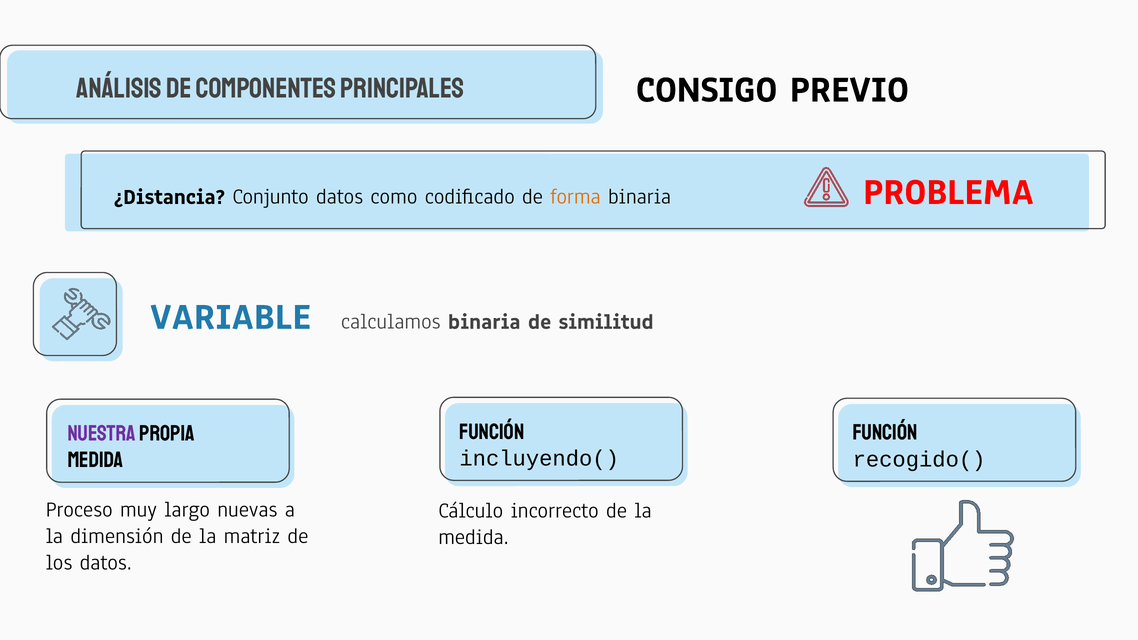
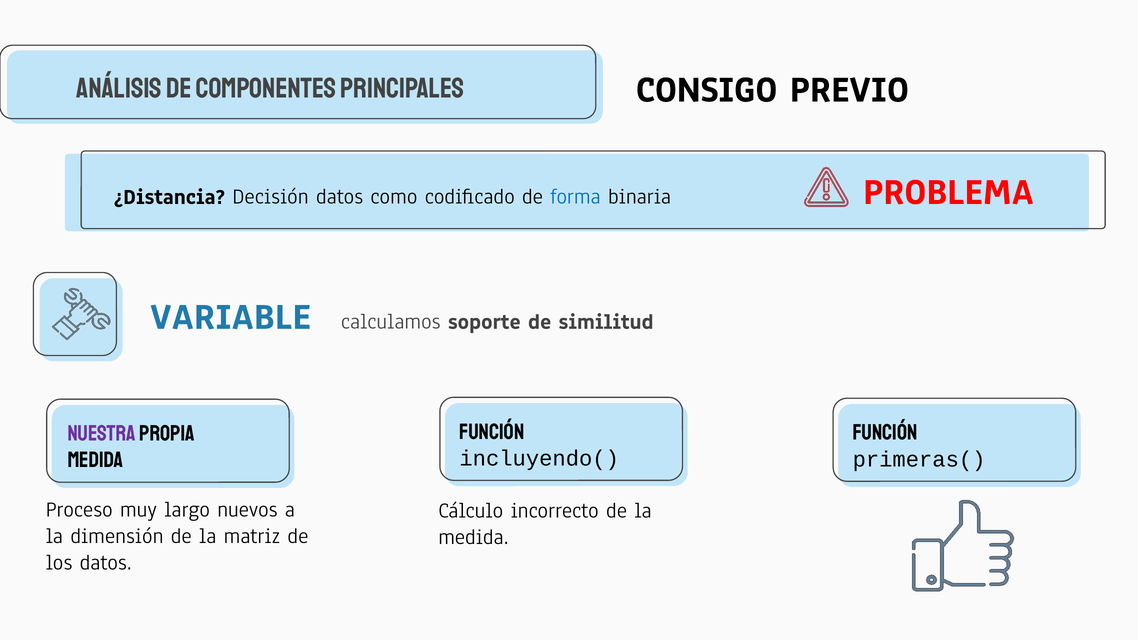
Conjunto: Conjunto -> Decisión
forma colour: orange -> blue
calculamos binaria: binaria -> soporte
recogido(: recogido( -> primeras(
nuevas: nuevas -> nuevos
